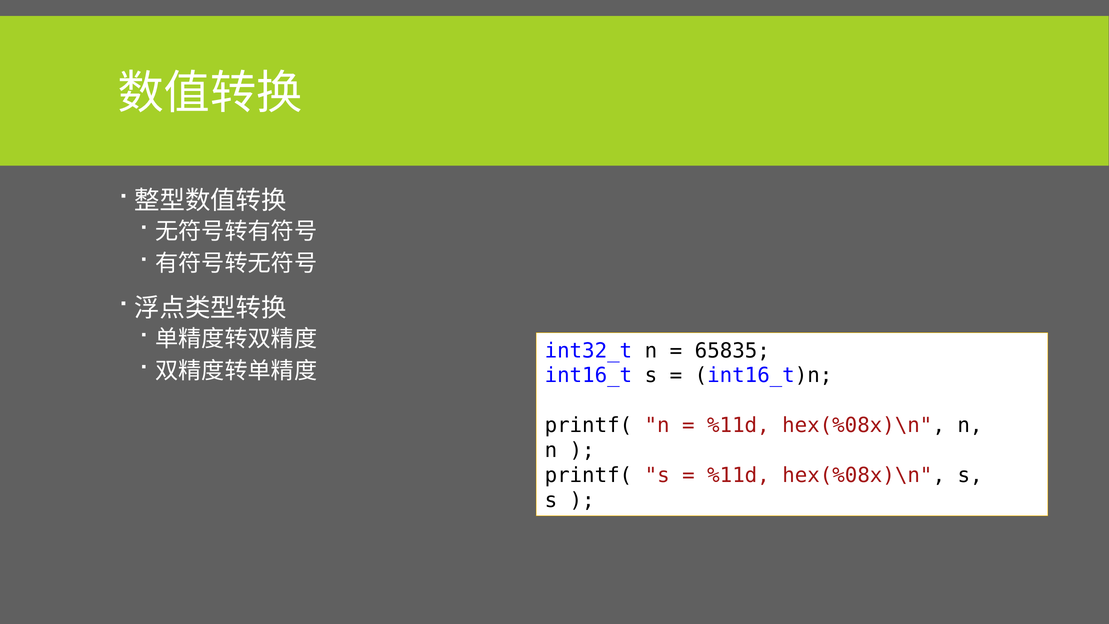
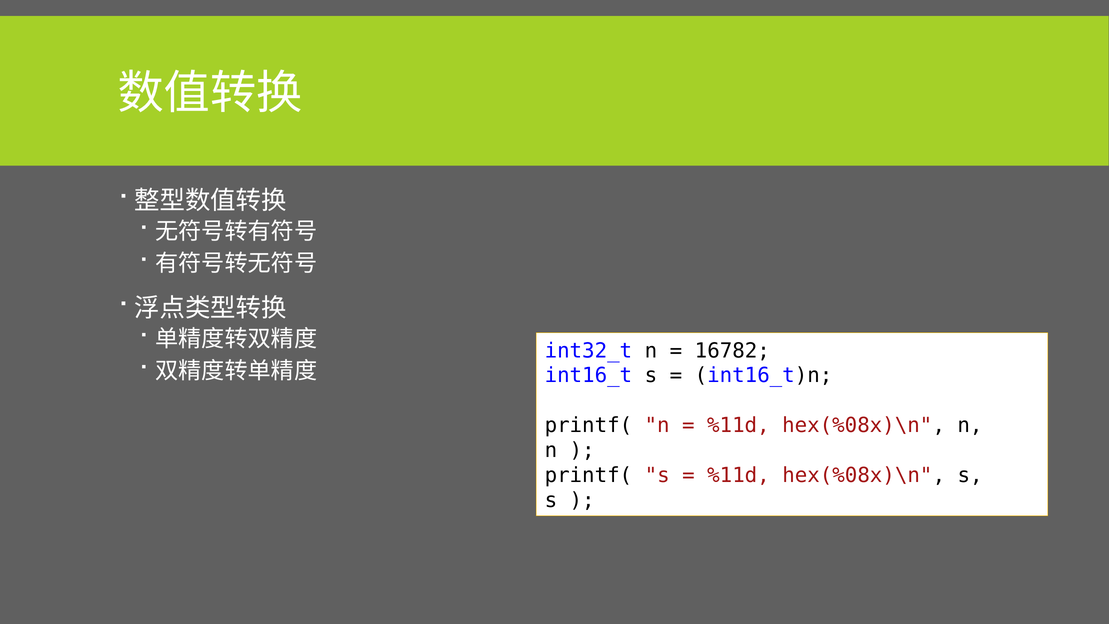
65835: 65835 -> 16782
